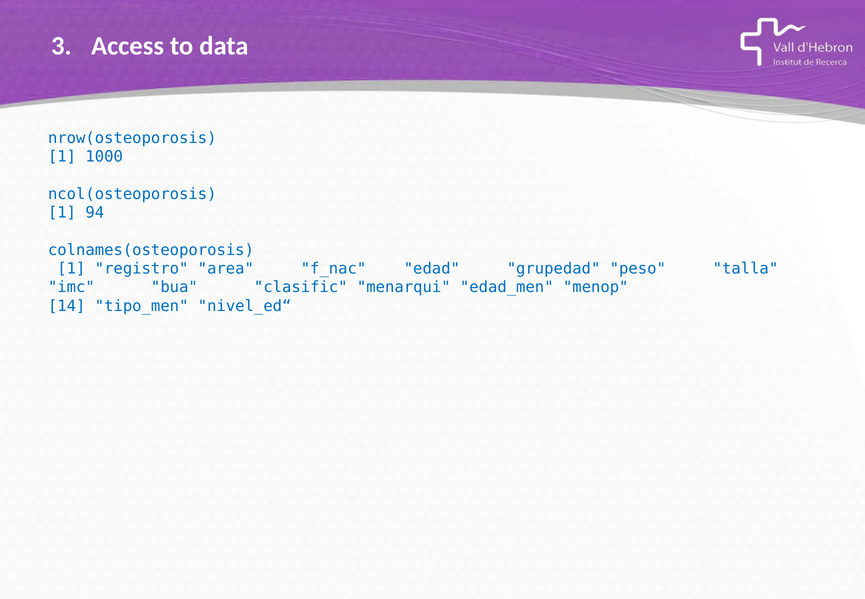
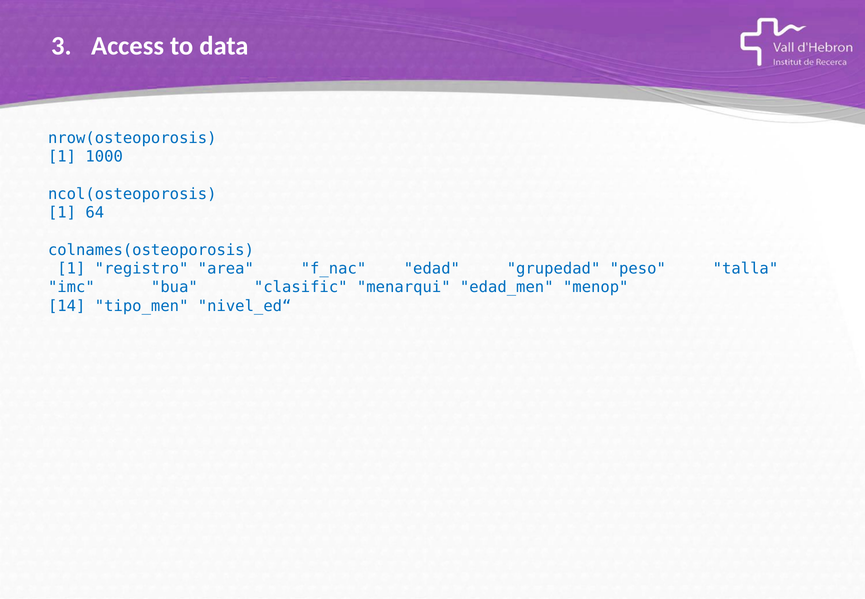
94: 94 -> 64
